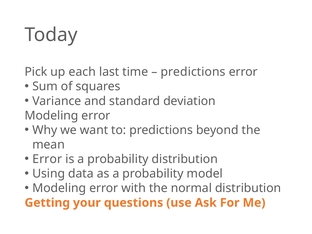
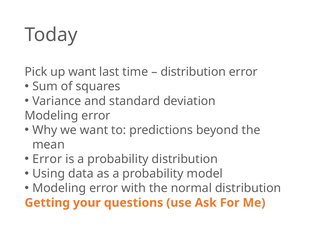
up each: each -> want
predictions at (193, 72): predictions -> distribution
